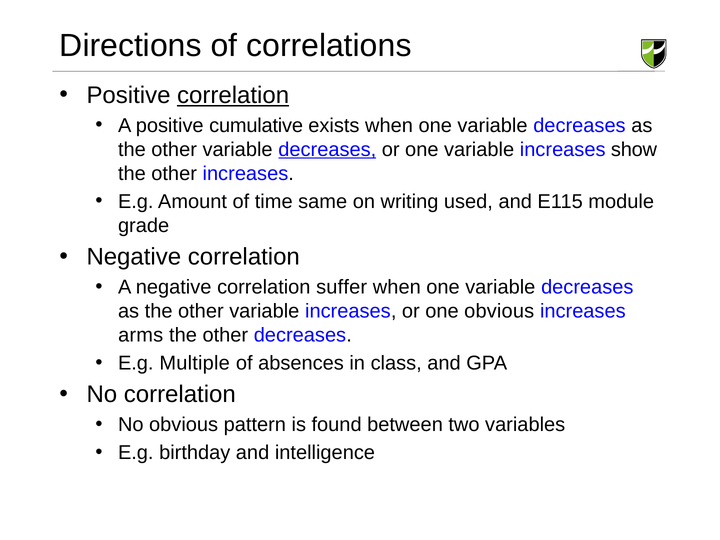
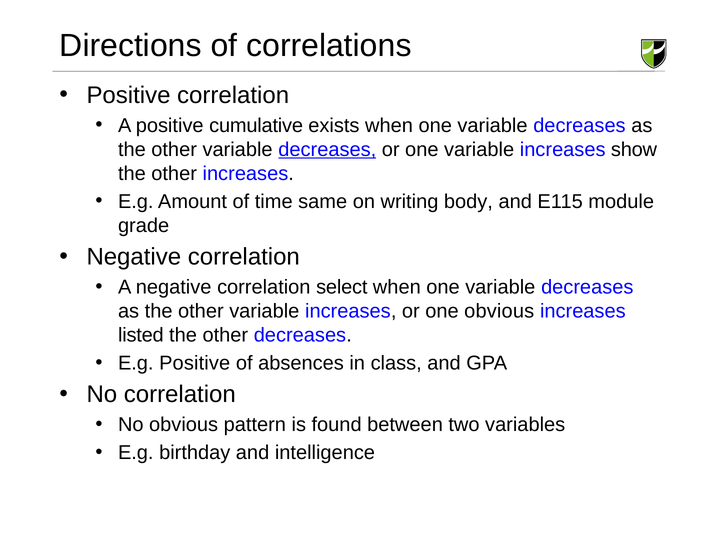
correlation at (233, 95) underline: present -> none
used: used -> body
suffer: suffer -> select
arms: arms -> listed
E.g Multiple: Multiple -> Positive
